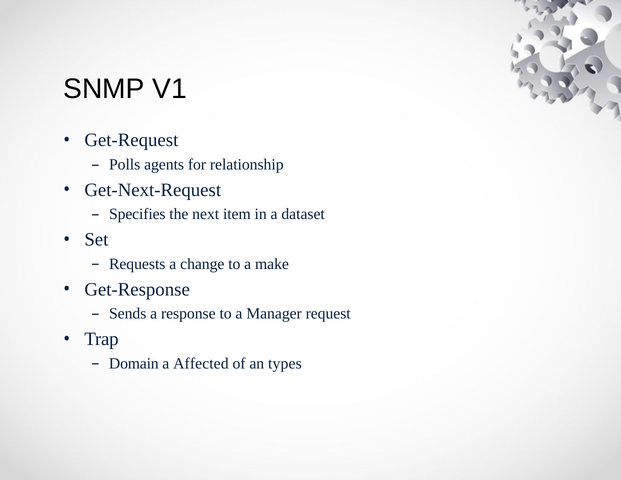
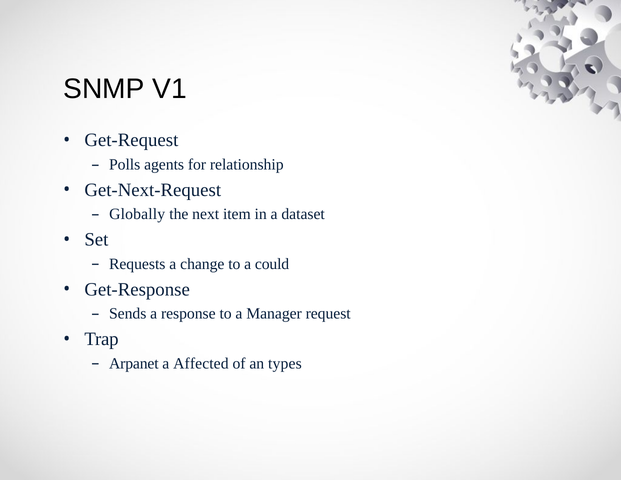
Specifies: Specifies -> Globally
make: make -> could
Domain: Domain -> Arpanet
